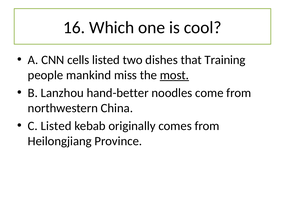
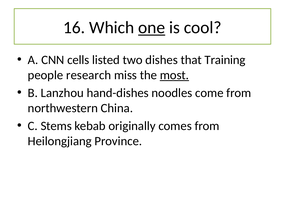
one underline: none -> present
mankind: mankind -> research
hand-better: hand-better -> hand-dishes
C Listed: Listed -> Stems
